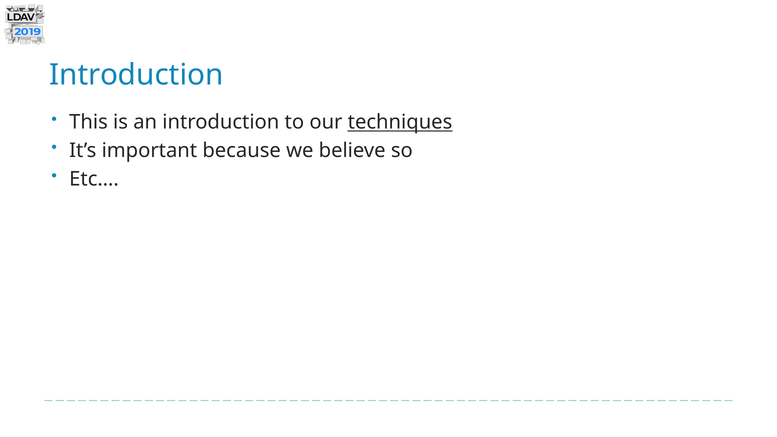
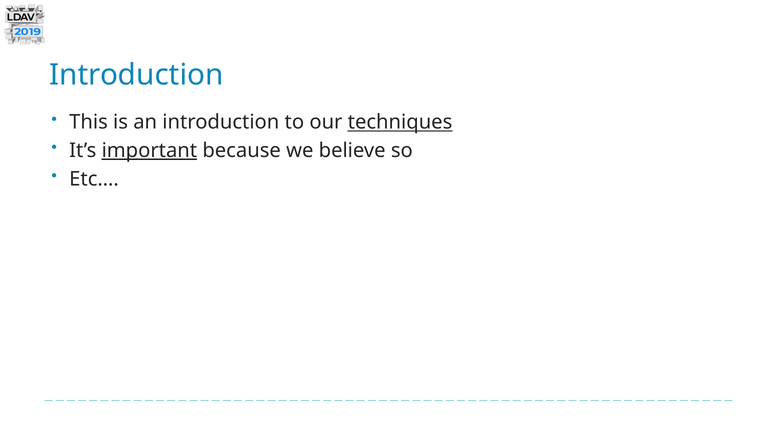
important underline: none -> present
